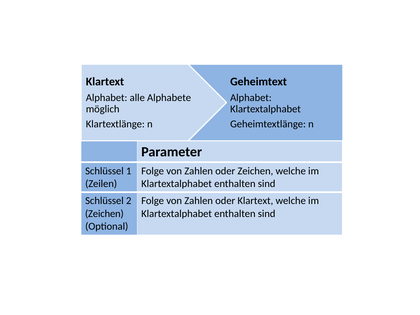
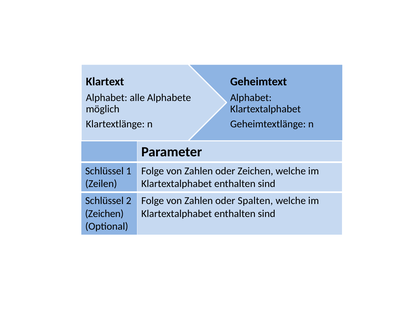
oder Klartext: Klartext -> Spalten
